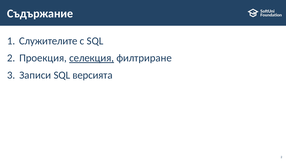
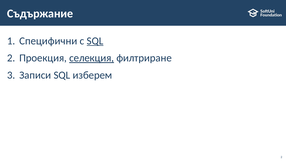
Служителите: Служителите -> Специфични
SQL at (95, 41) underline: none -> present
версията: версията -> изберем
